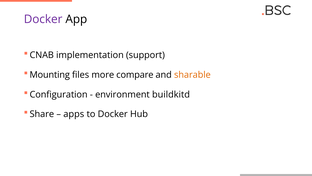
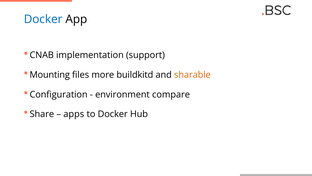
Docker at (43, 19) colour: purple -> blue
compare: compare -> buildkitd
buildkitd: buildkitd -> compare
